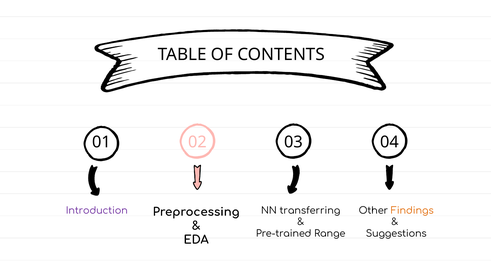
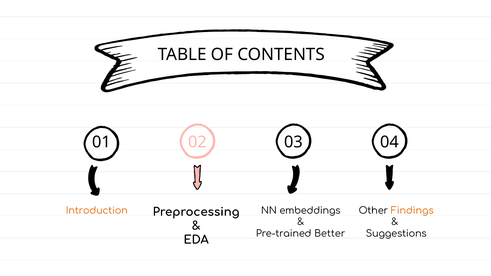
Introduction colour: purple -> orange
transferring: transferring -> embeddings
Range: Range -> Better
